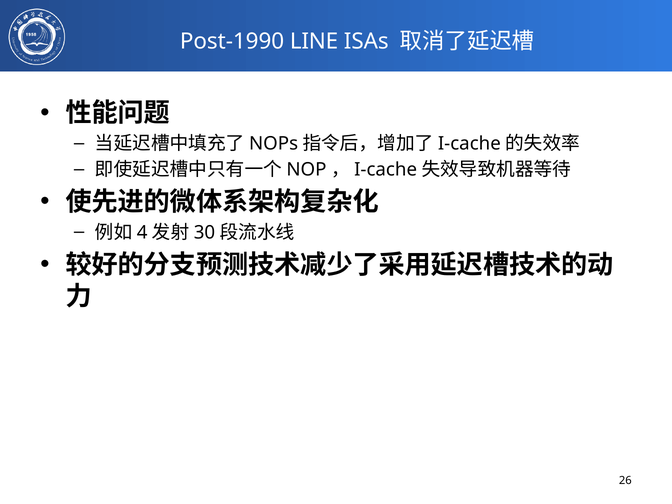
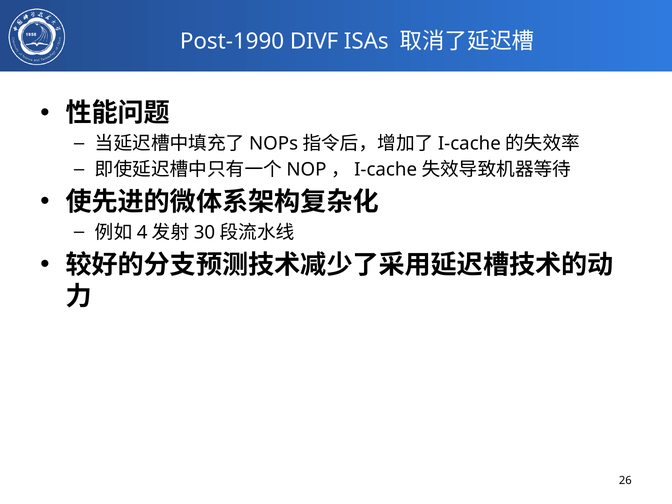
LINE: LINE -> DIVF
